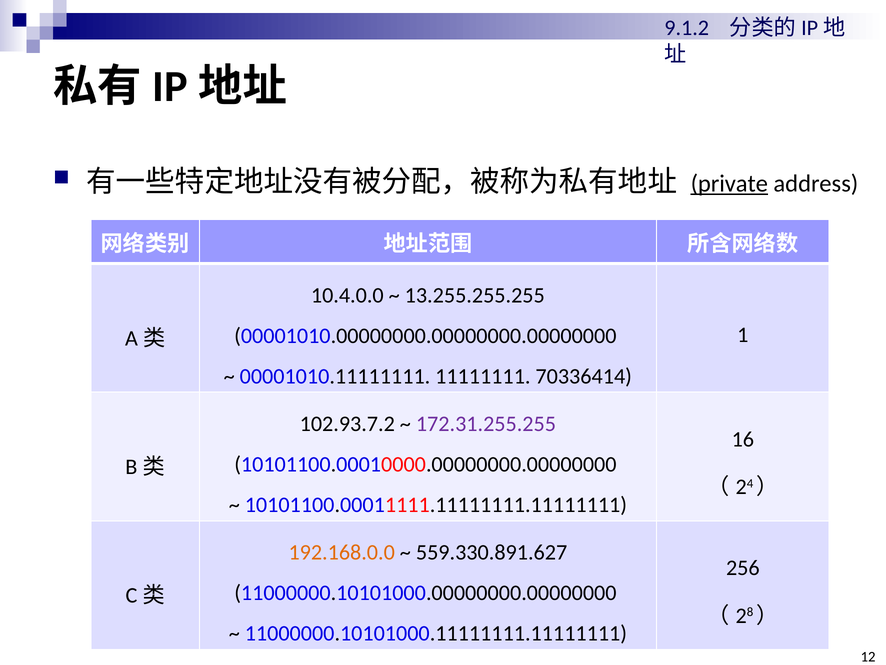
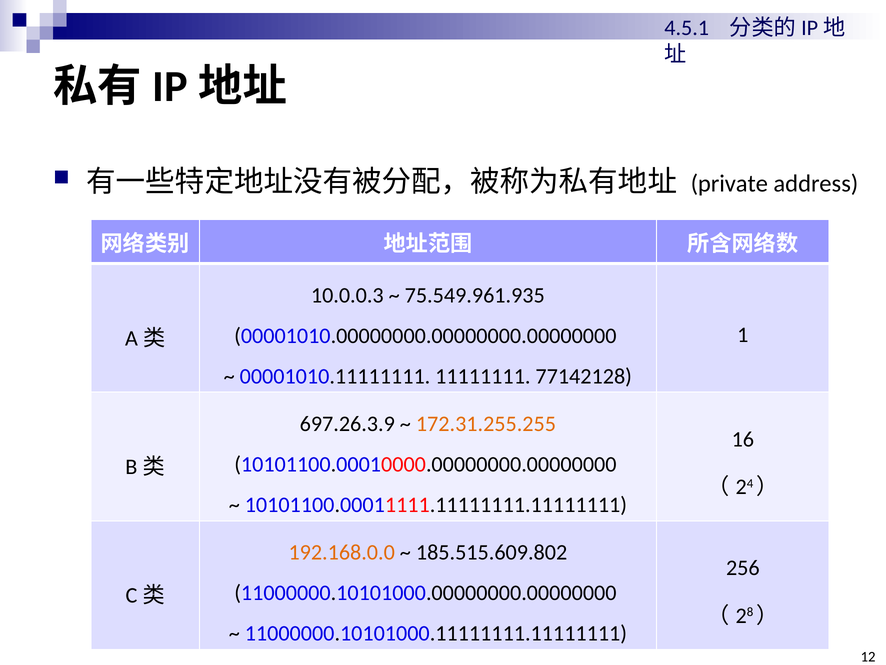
9.1.2: 9.1.2 -> 4.5.1
private underline: present -> none
10.4.0.0: 10.4.0.0 -> 10.0.0.3
13.255.255.255: 13.255.255.255 -> 75.549.961.935
70336414: 70336414 -> 77142128
102.93.7.2: 102.93.7.2 -> 697.26.3.9
172.31.255.255 colour: purple -> orange
559.330.891.627: 559.330.891.627 -> 185.515.609.802
